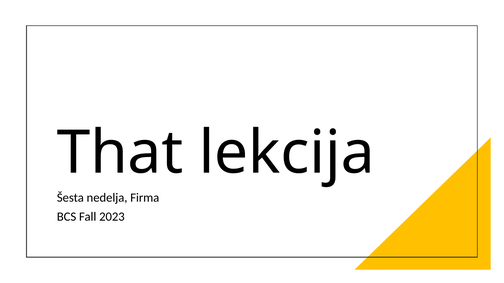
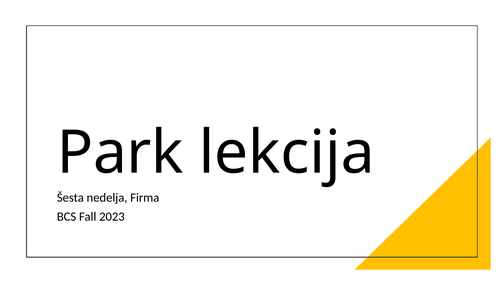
That: That -> Park
